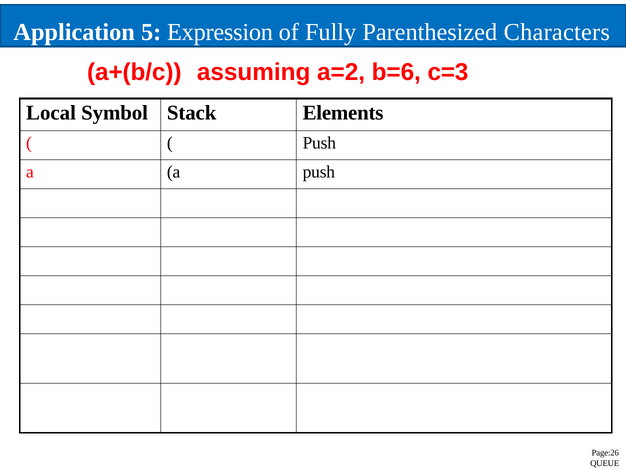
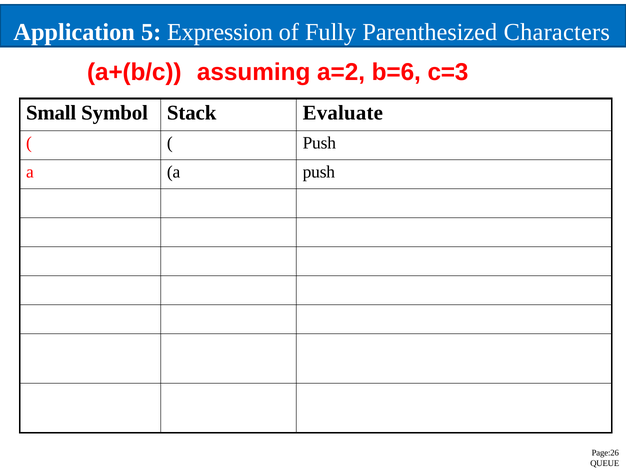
Local: Local -> Small
Elements: Elements -> Evaluate
